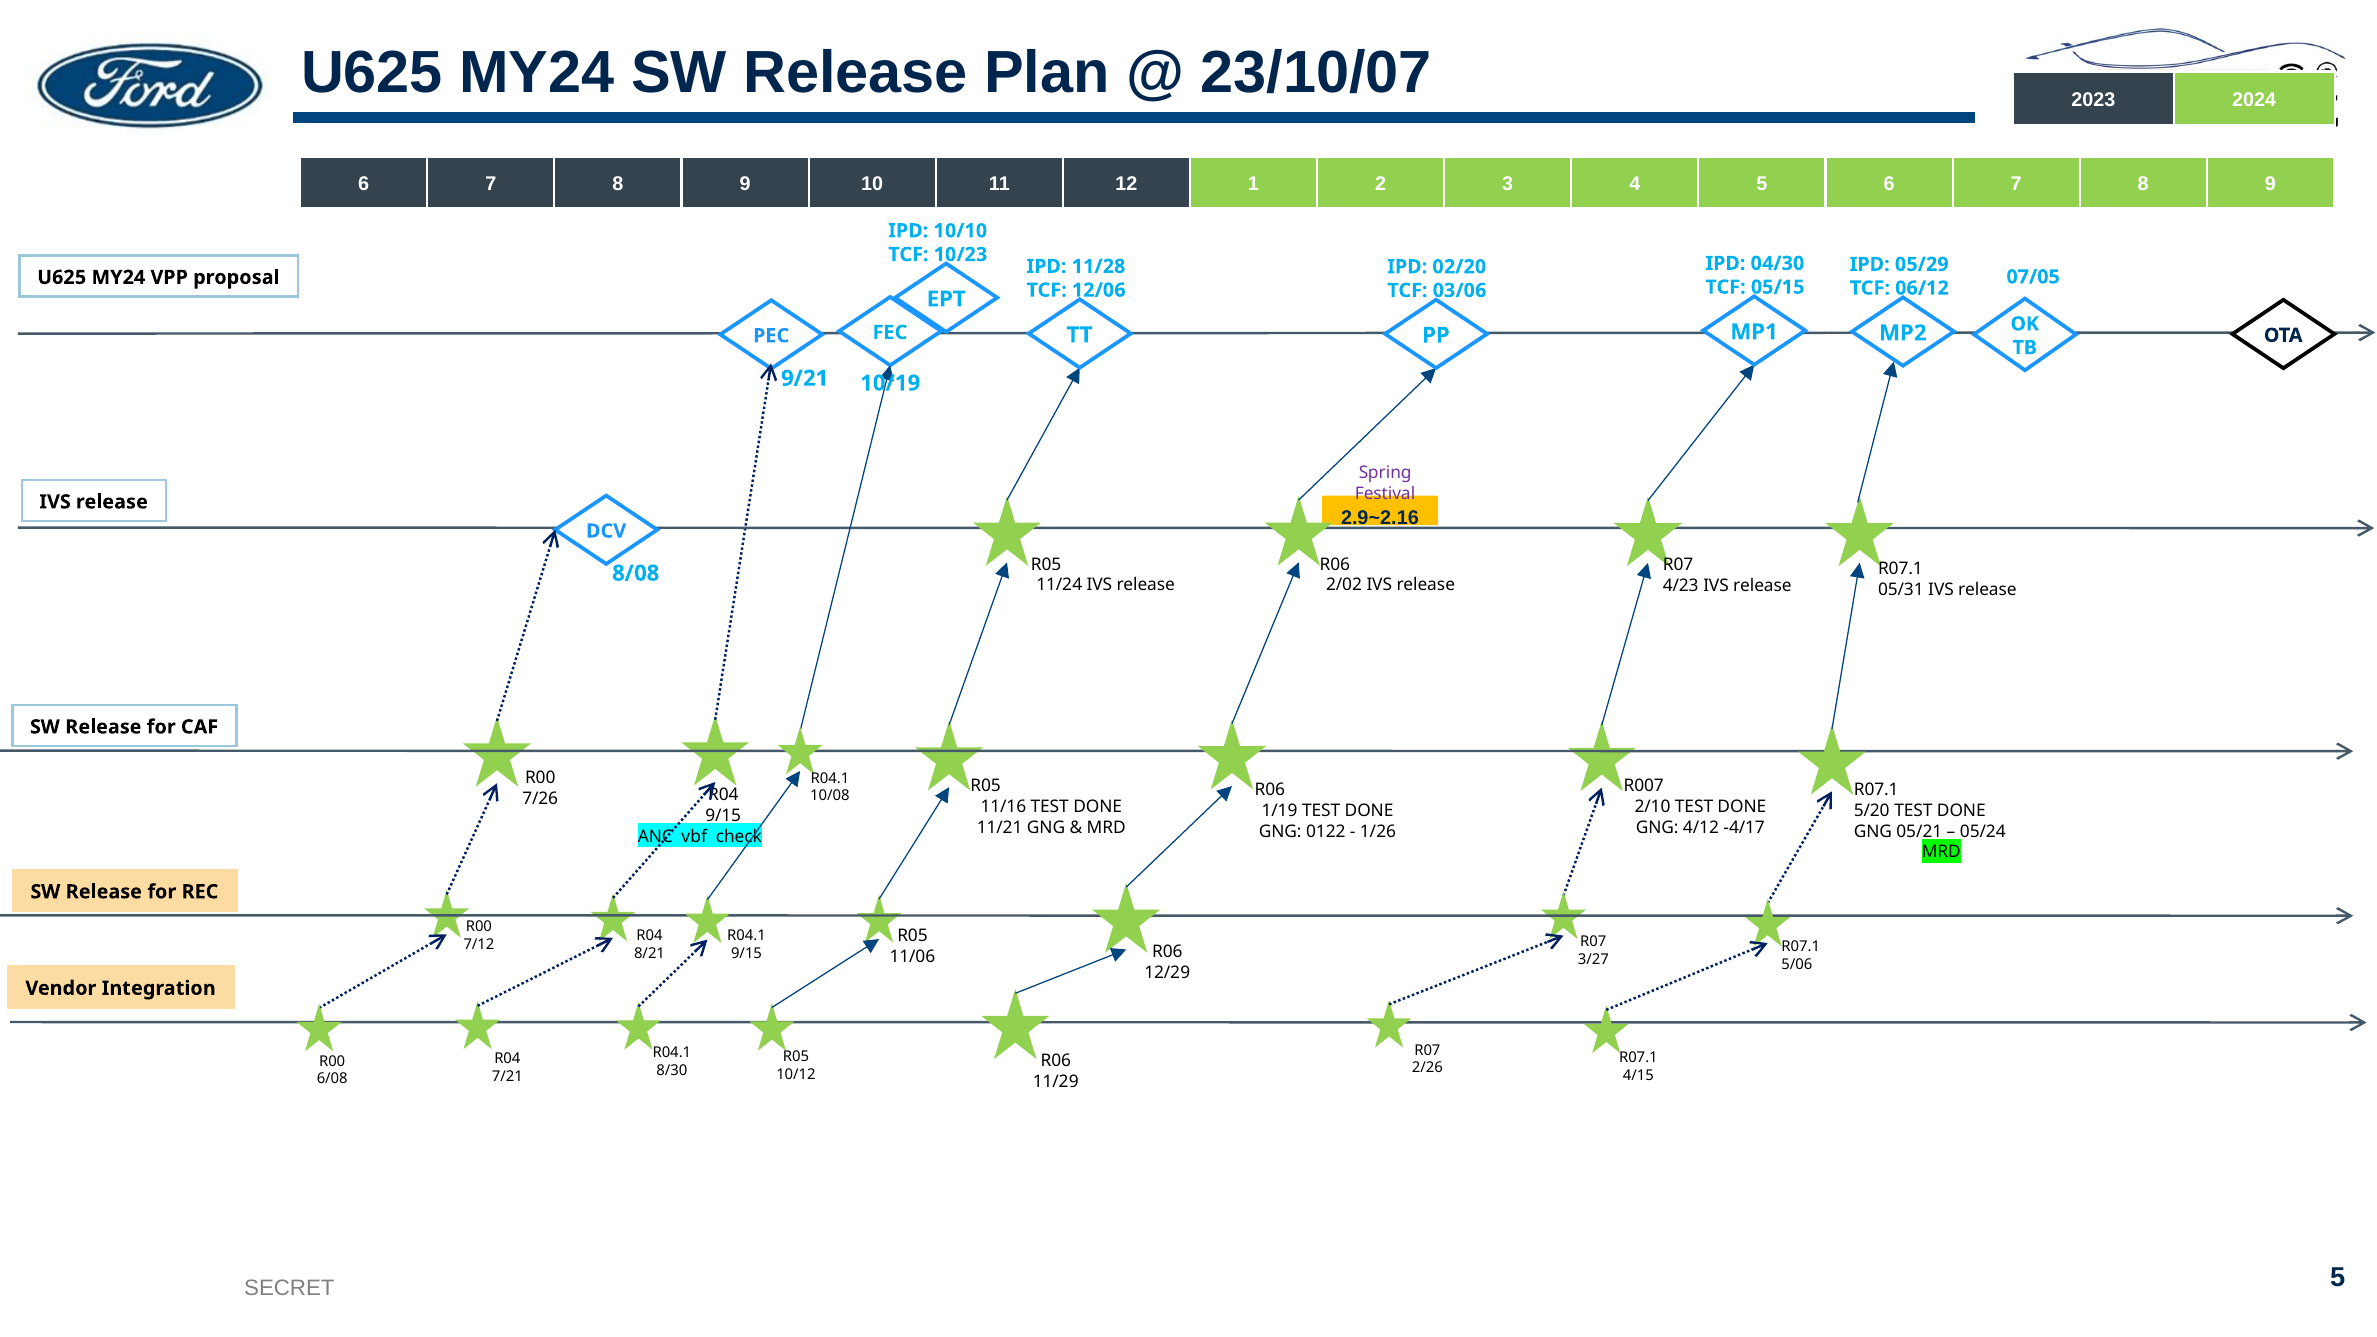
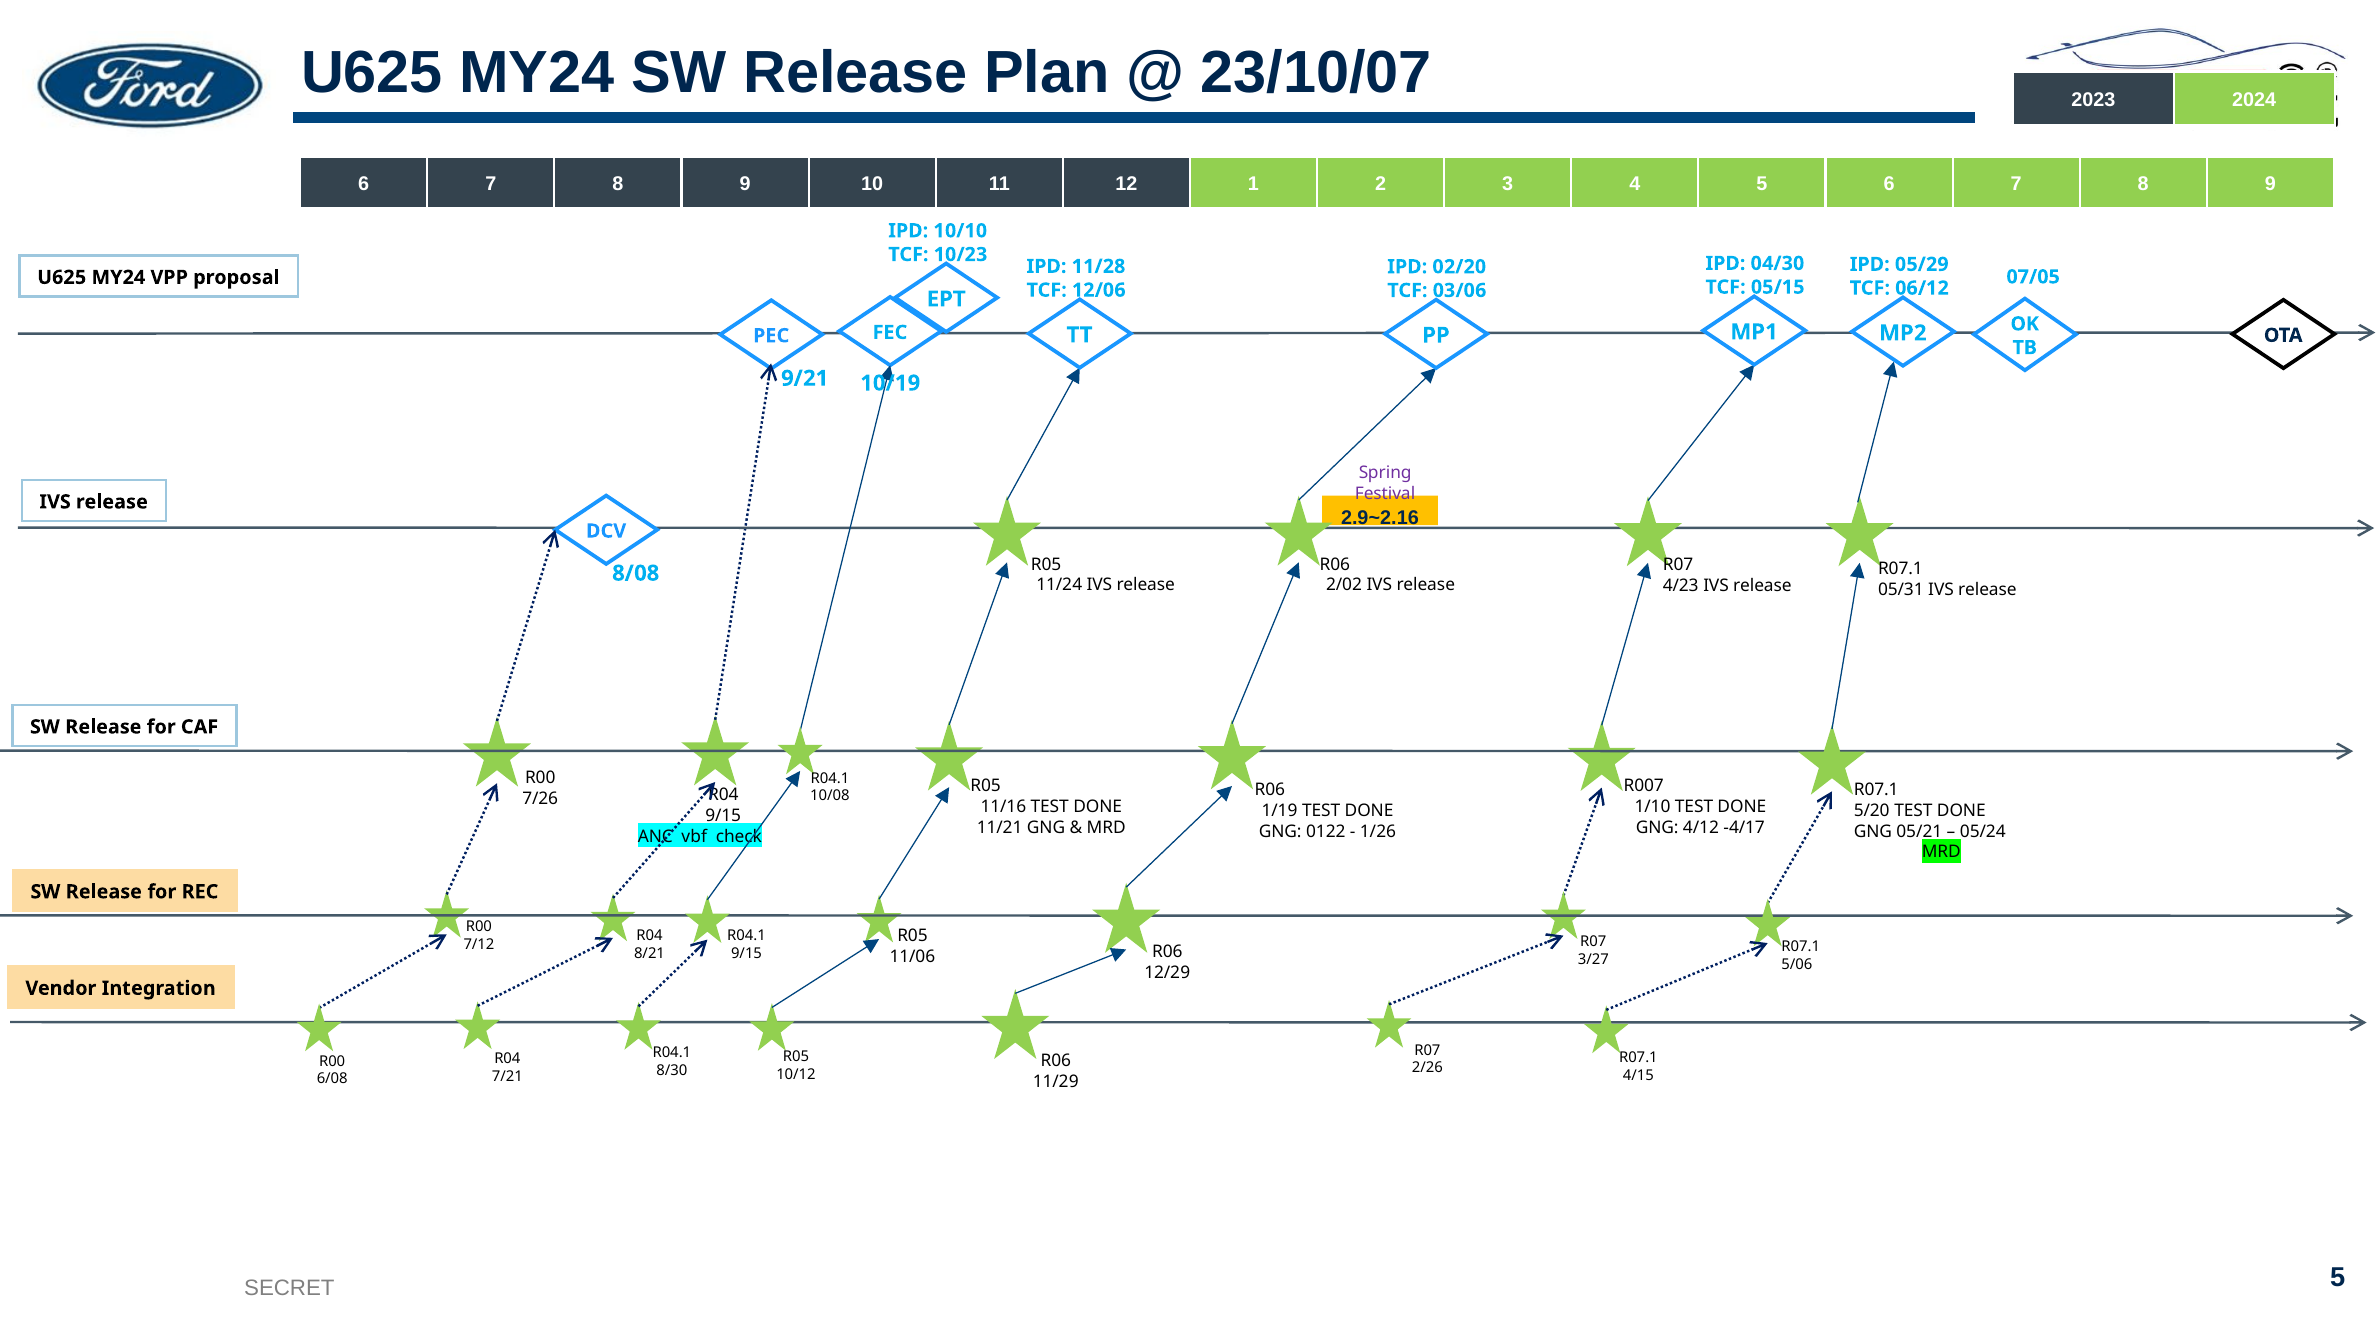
2/10: 2/10 -> 1/10
